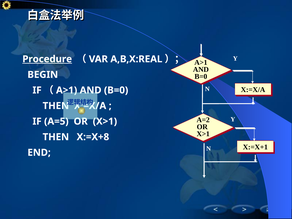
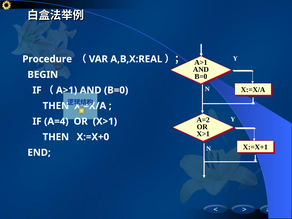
Procedure underline: present -> none
A=5: A=5 -> A=4
X:=X+8: X:=X+8 -> X:=X+0
